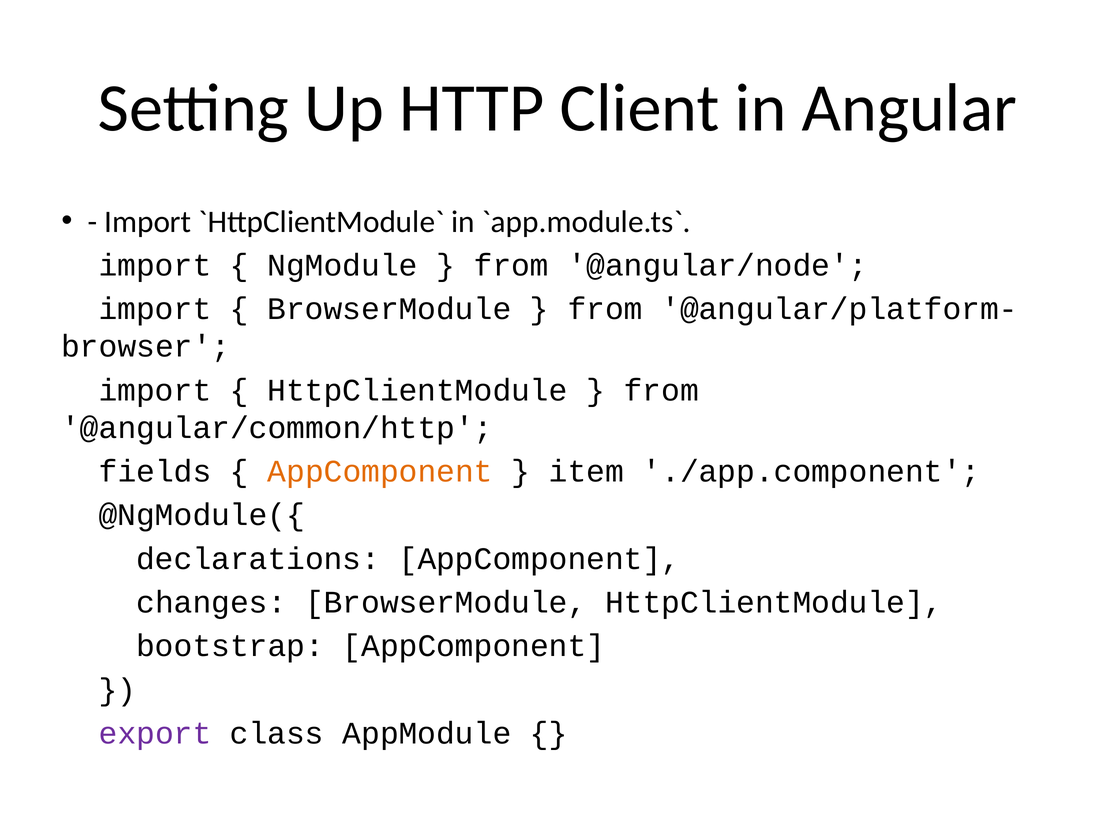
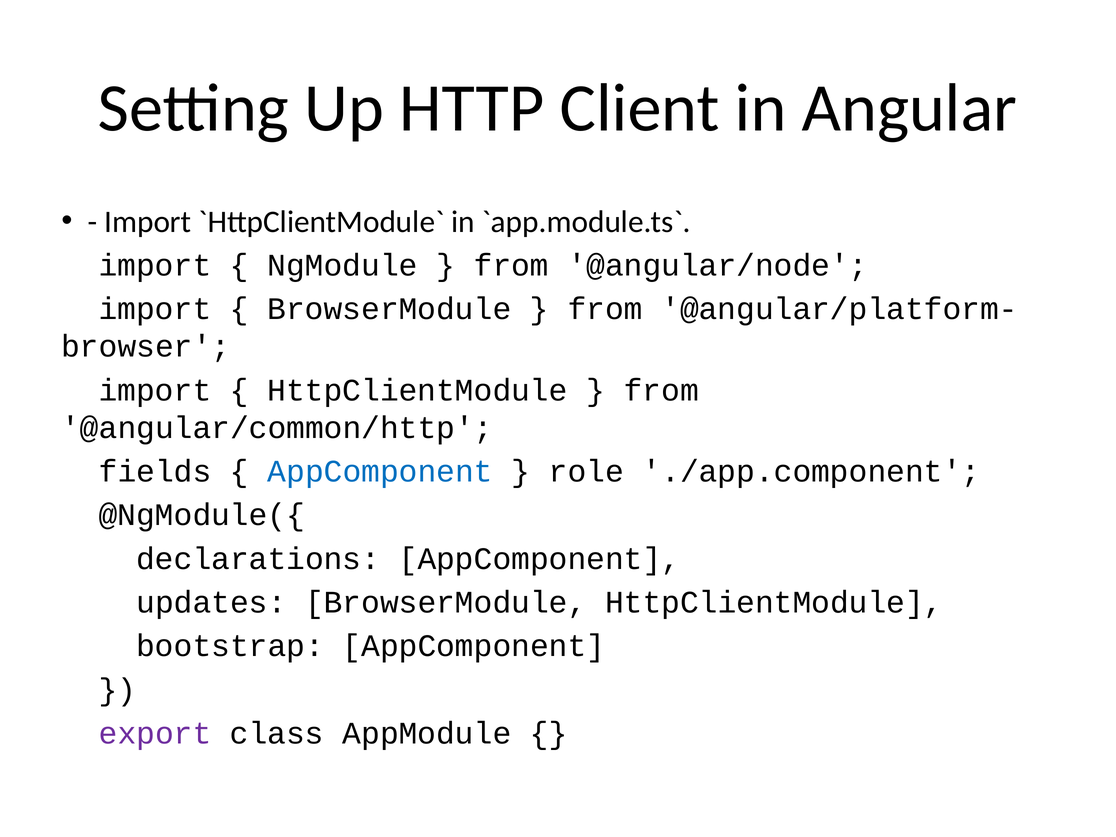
AppComponent at (380, 471) colour: orange -> blue
item: item -> role
changes: changes -> updates
